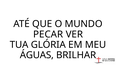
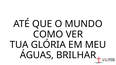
PECAR: PECAR -> COMO
